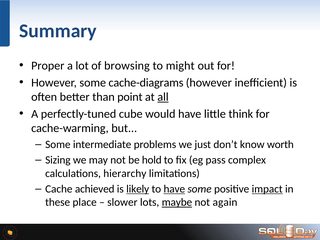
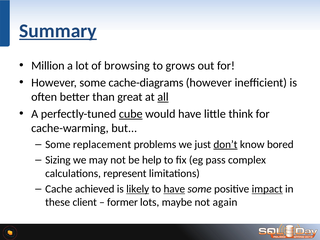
Summary underline: none -> present
Proper: Proper -> Million
might: might -> grows
point: point -> great
cube underline: none -> present
intermediate: intermediate -> replacement
don’t underline: none -> present
worth: worth -> bored
hold: hold -> help
hierarchy: hierarchy -> represent
place: place -> client
slower: slower -> former
maybe underline: present -> none
